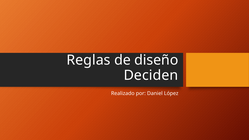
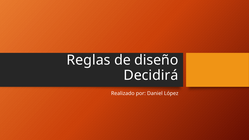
Deciden: Deciden -> Decidirá
